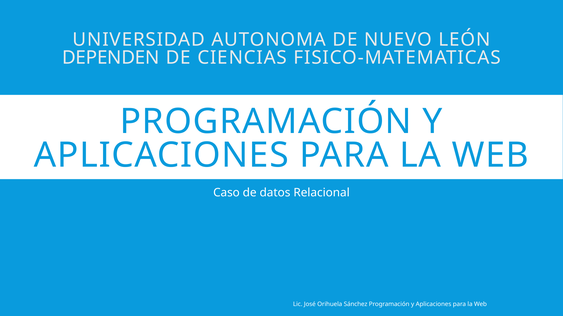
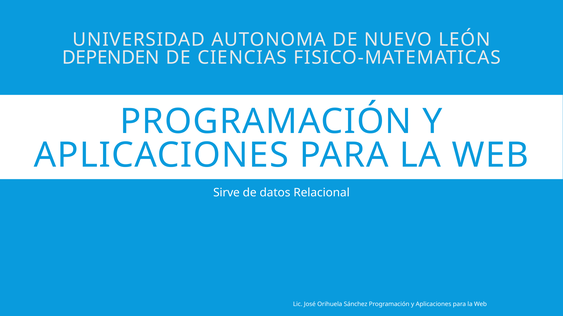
Caso: Caso -> Sirve
